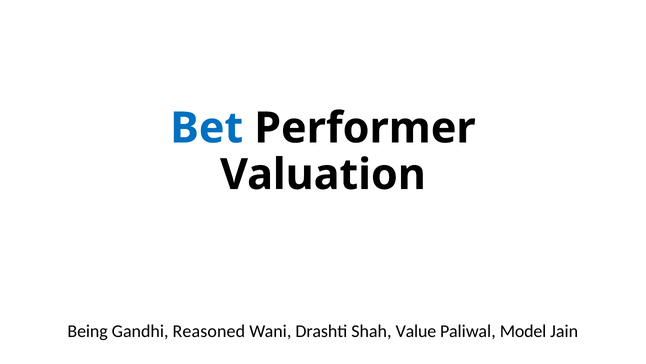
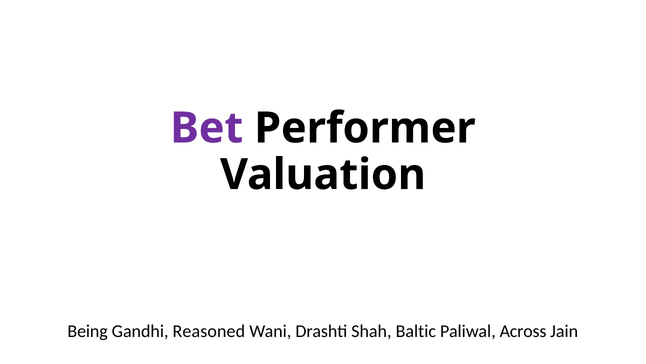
Bet colour: blue -> purple
Value: Value -> Baltic
Model: Model -> Across
